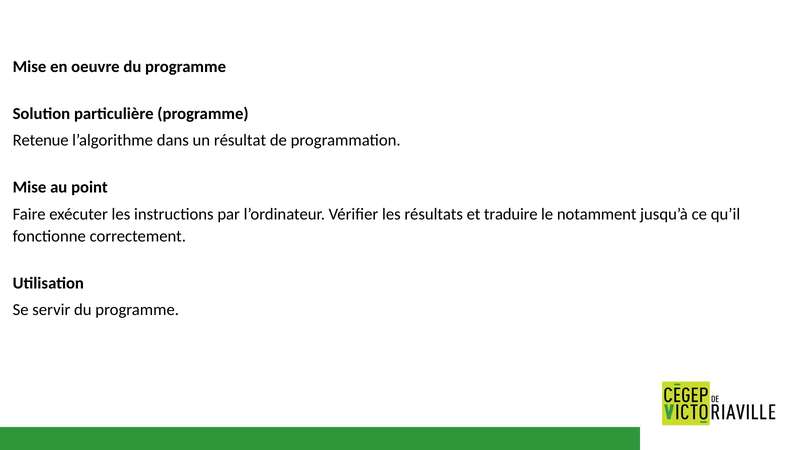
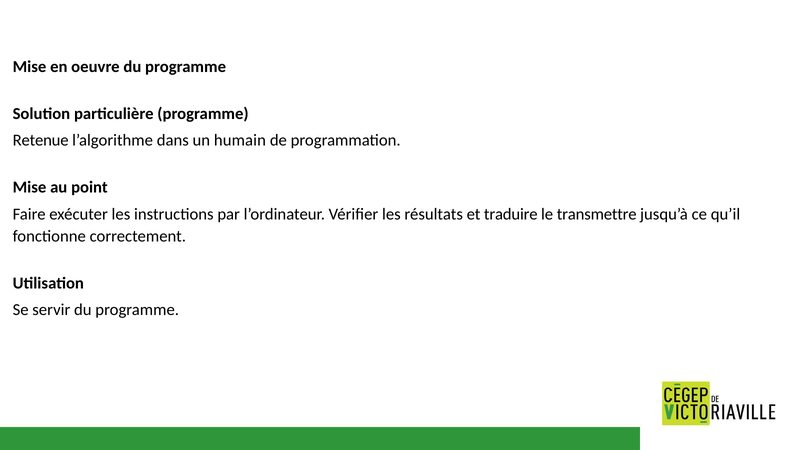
résultat: résultat -> humain
notamment: notamment -> transmettre
